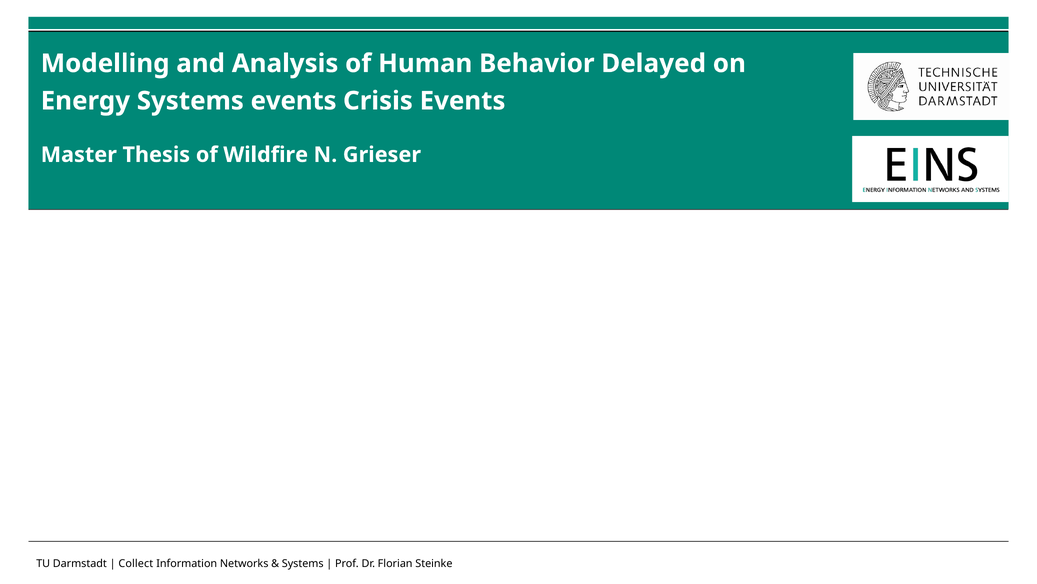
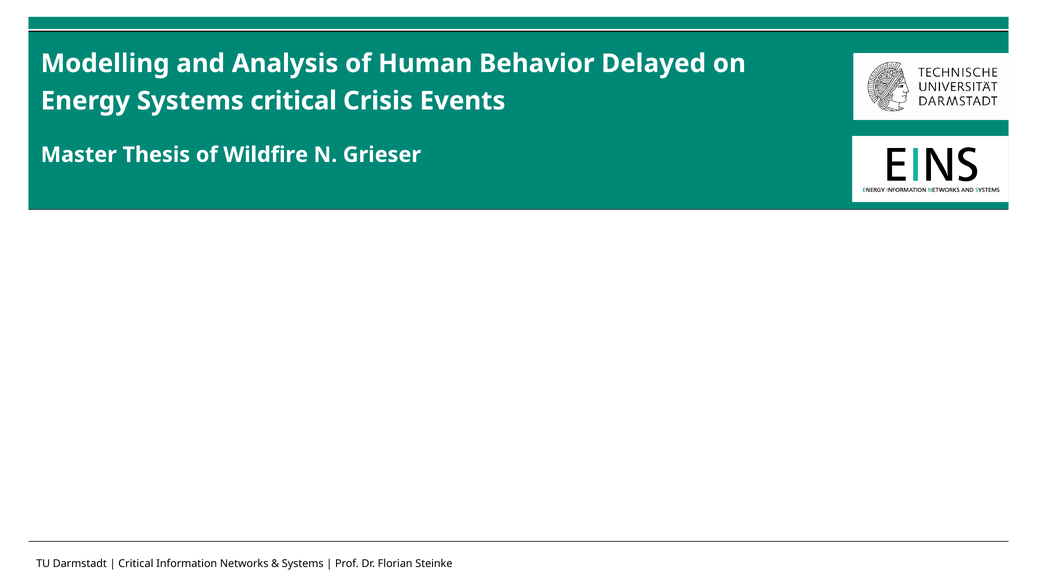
Systems events: events -> critical
Collect at (136, 563): Collect -> Critical
